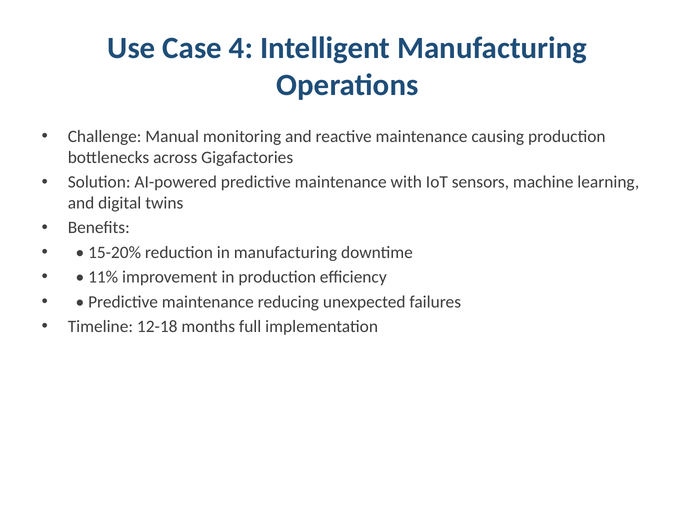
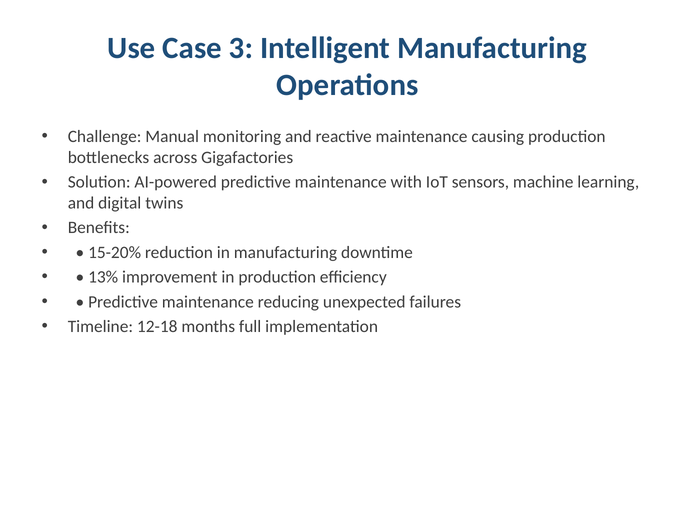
4: 4 -> 3
11%: 11% -> 13%
